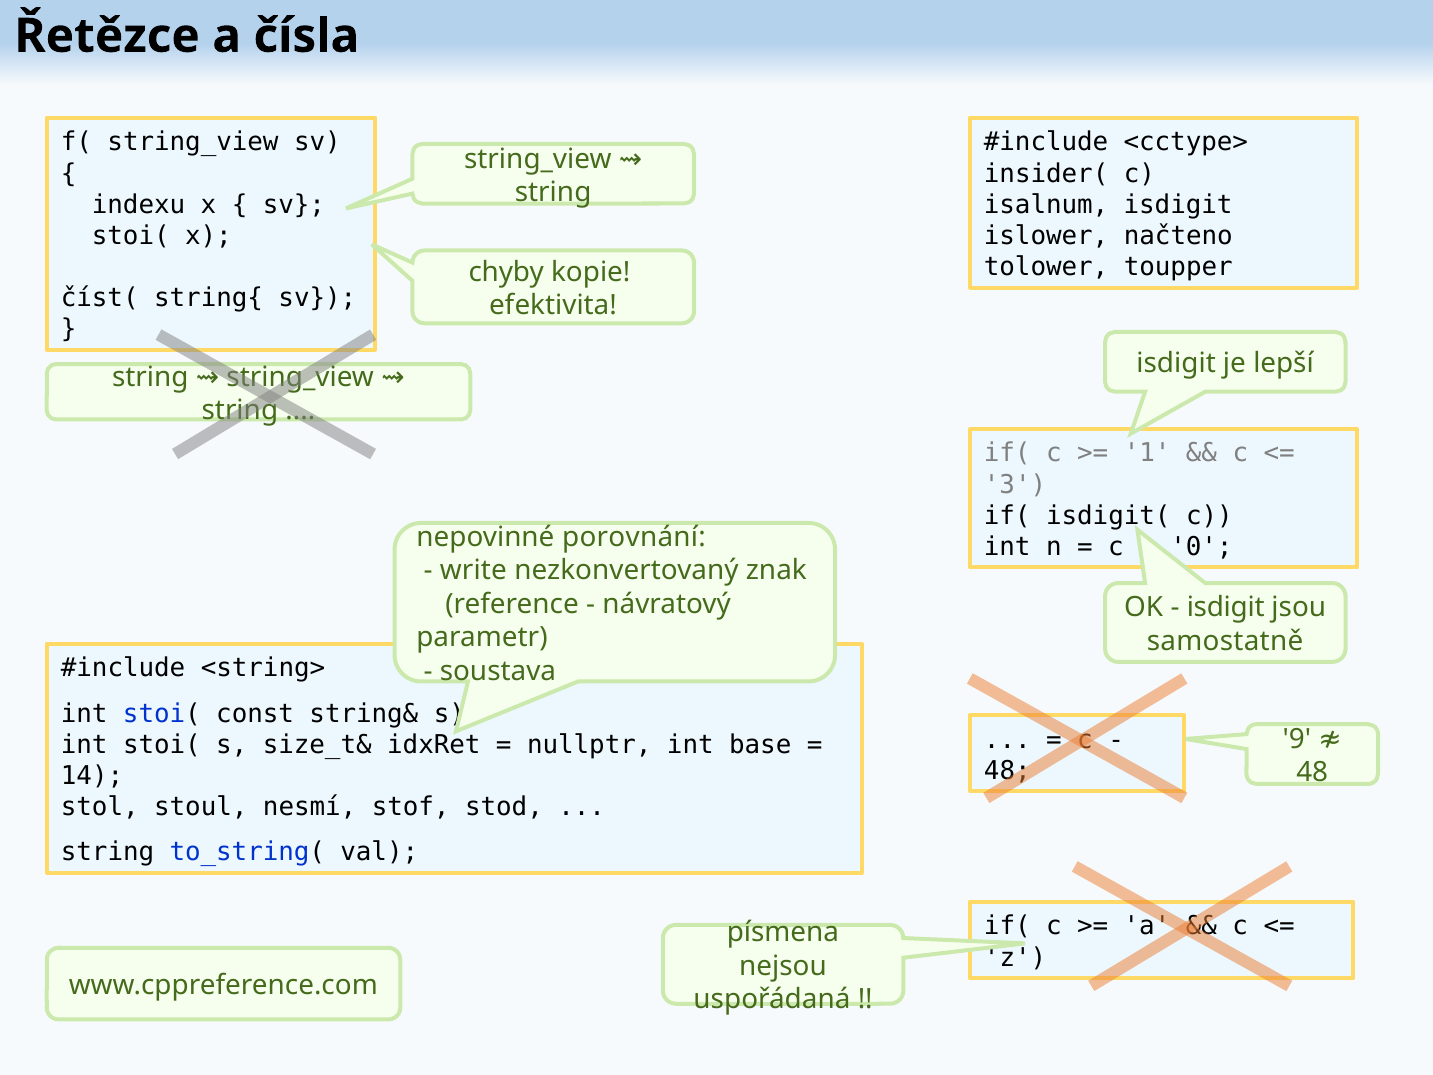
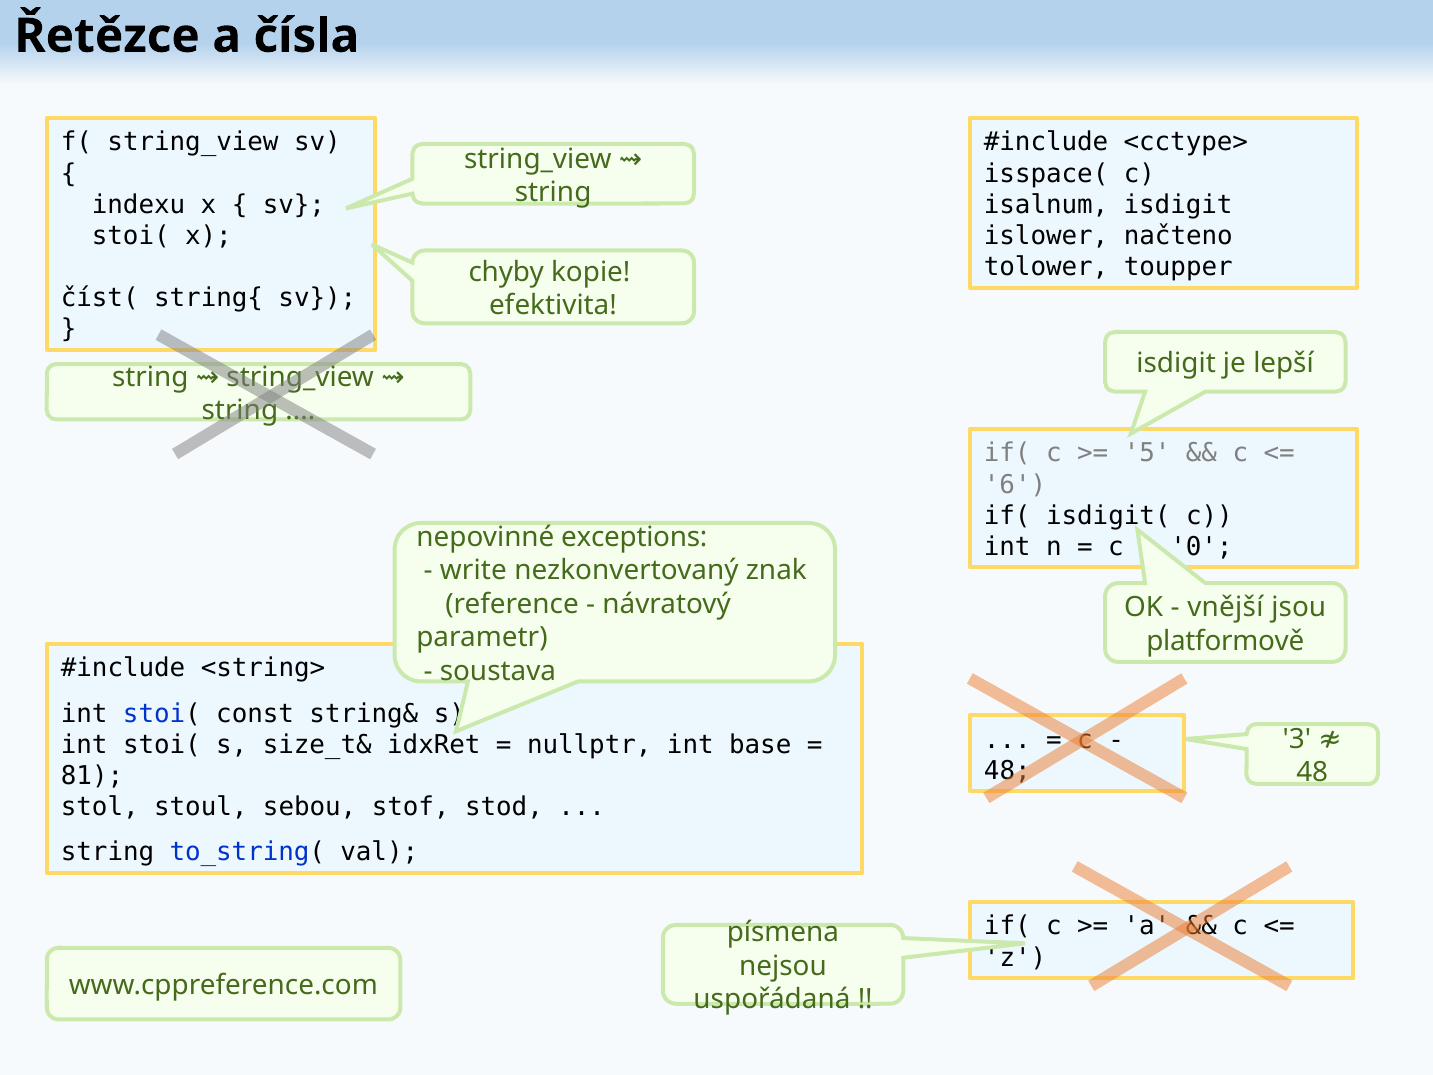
insider(: insider( -> isspace(
1: 1 -> 5
3: 3 -> 6
porovnání: porovnání -> exceptions
isdigit at (1226, 608): isdigit -> vnější
samostatně: samostatně -> platformově
9: 9 -> 3
14: 14 -> 81
nesmí: nesmí -> sebou
